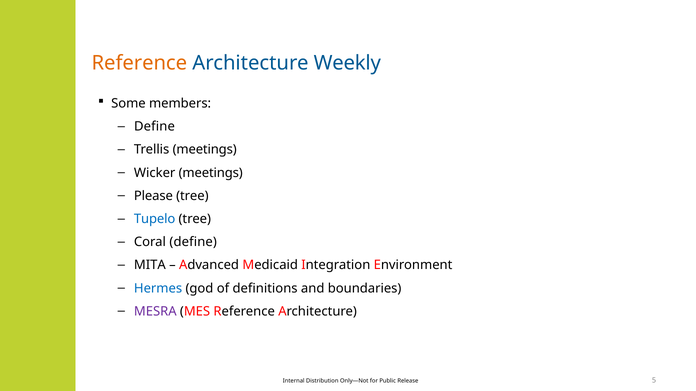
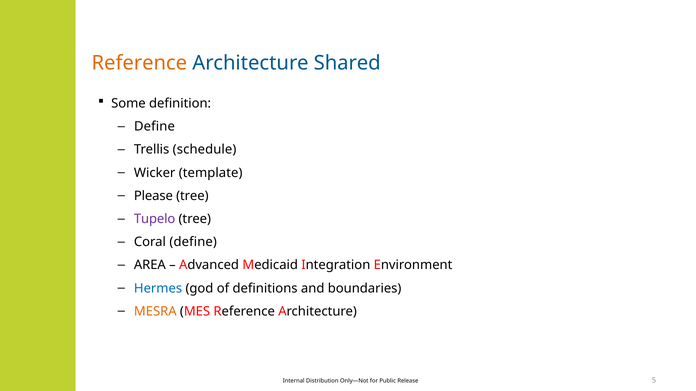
Weekly: Weekly -> Shared
members: members -> definition
Trellis meetings: meetings -> schedule
Wicker meetings: meetings -> template
Tupelo colour: blue -> purple
MITA: MITA -> AREA
MESRA colour: purple -> orange
